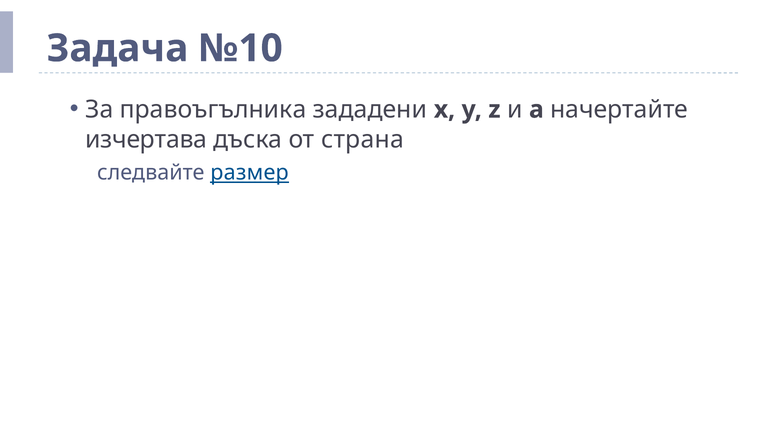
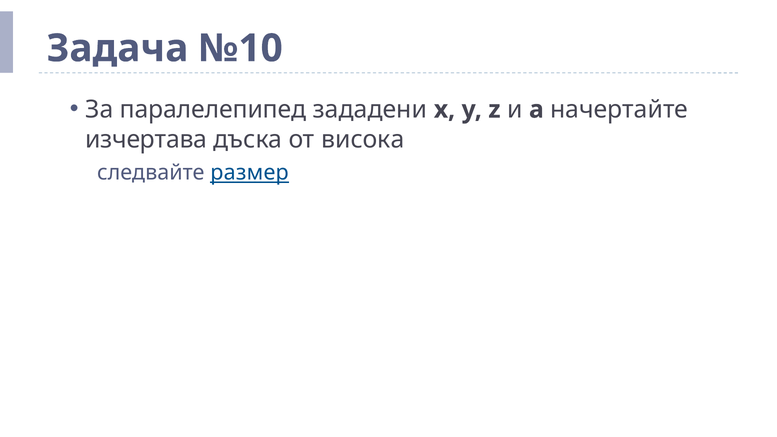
правоъгълника: правоъгълника -> паралелепипед
страна: страна -> висока
